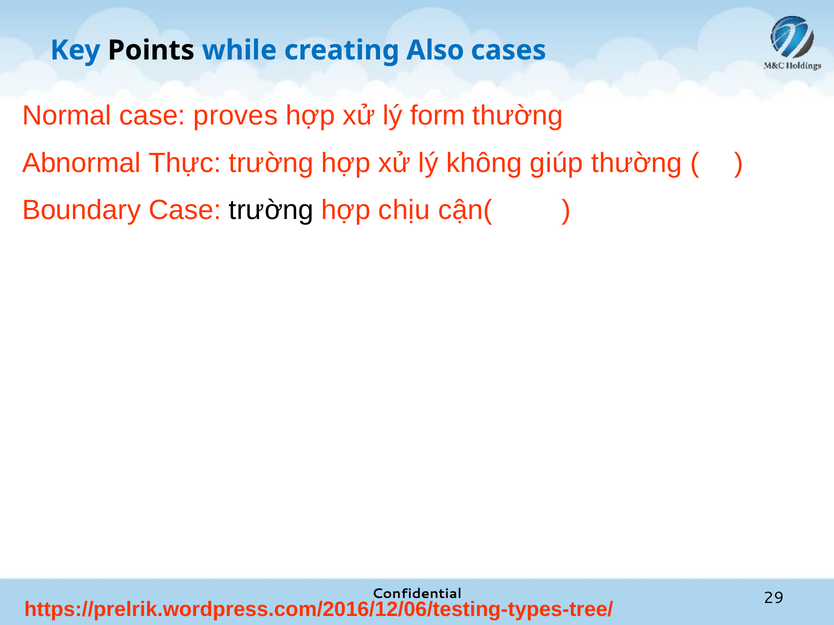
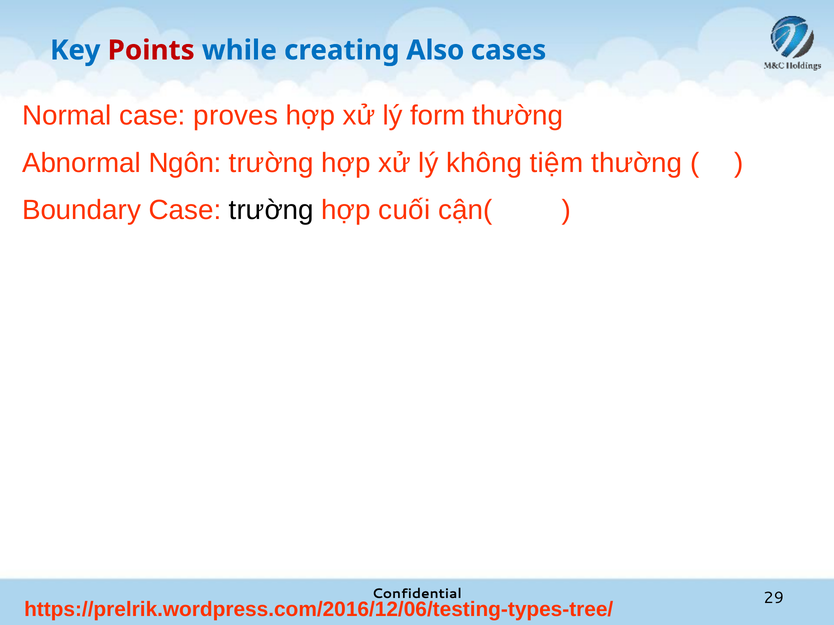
Points colour: black -> red
Thực: Thực -> Ngôn
giúp: giúp -> tiệm
chịu: chịu -> cuối
